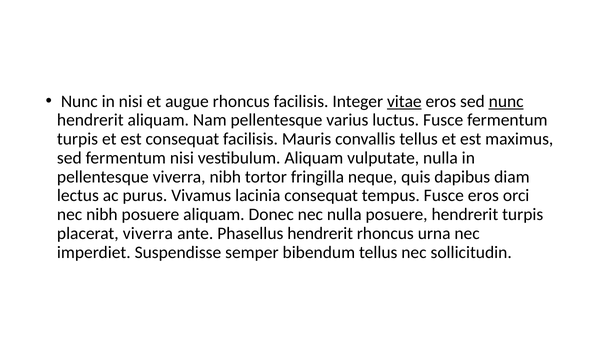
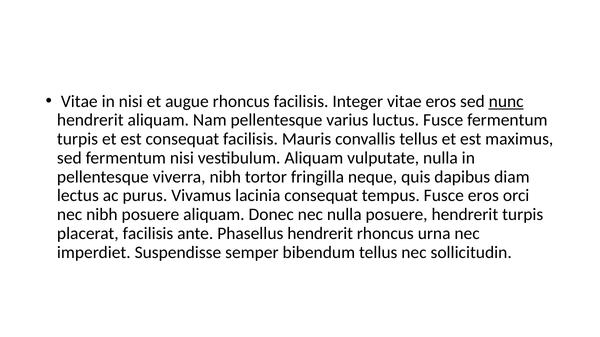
Nunc at (79, 101): Nunc -> Vitae
vitae at (404, 101) underline: present -> none
placerat viverra: viverra -> facilisis
